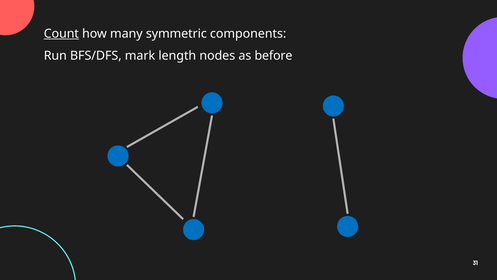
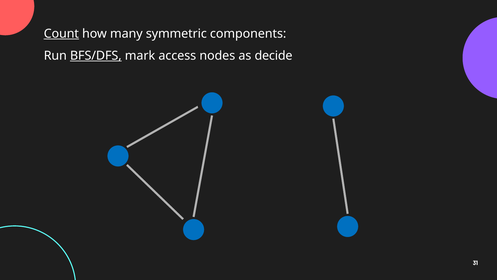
BFS/DFS underline: none -> present
length: length -> access
before: before -> decide
